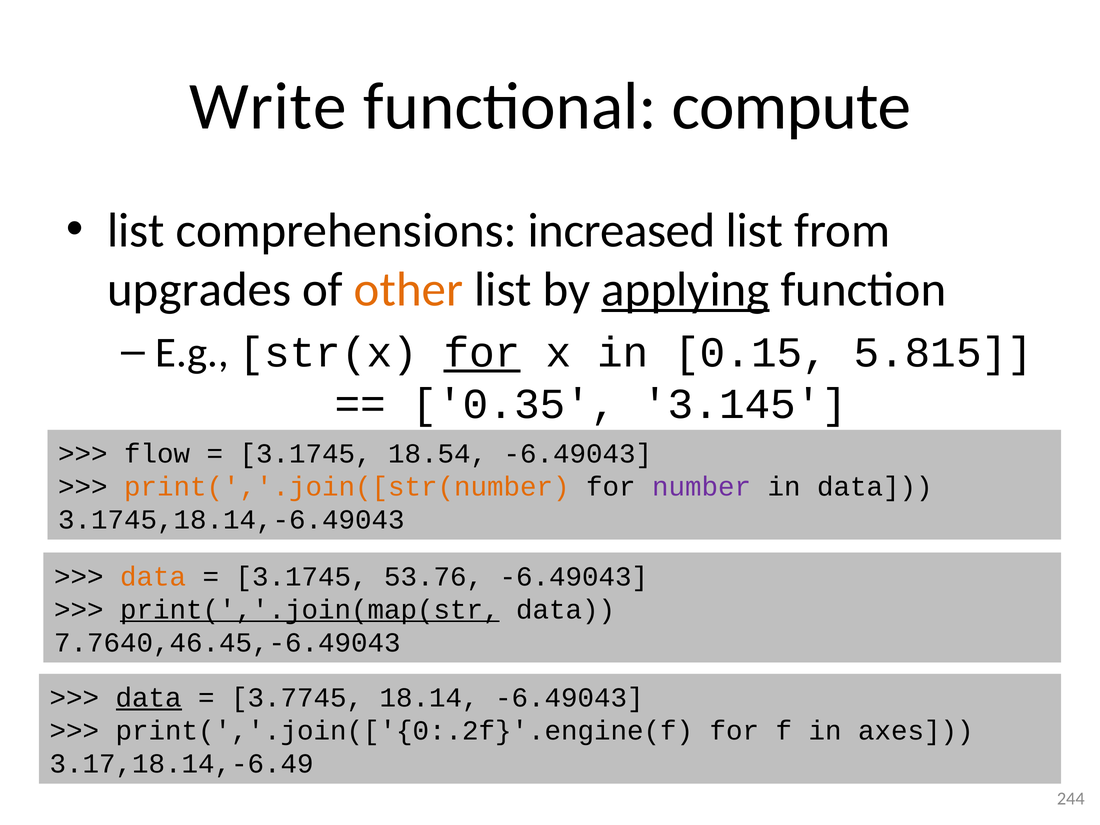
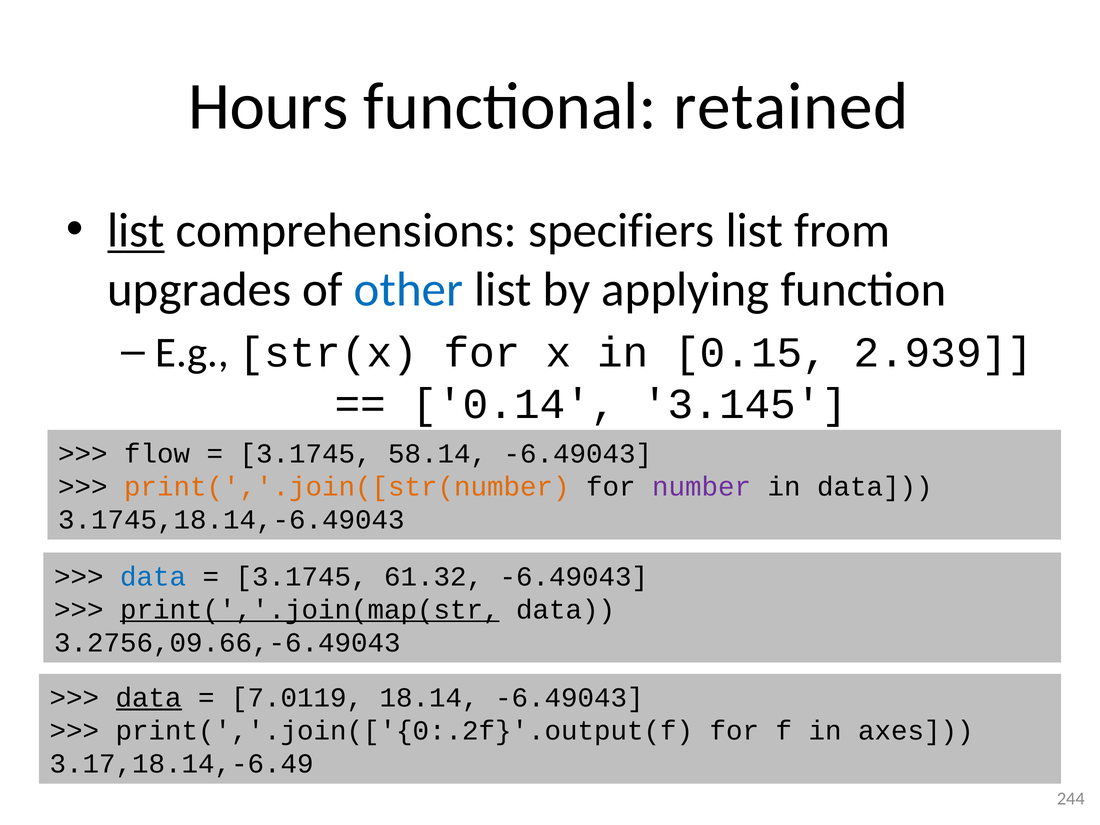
Write: Write -> Hours
compute: compute -> retained
list at (136, 231) underline: none -> present
increased: increased -> specifiers
other colour: orange -> blue
applying underline: present -> none
for at (482, 353) underline: present -> none
5.815: 5.815 -> 2.939
0.35: 0.35 -> 0.14
18.54: 18.54 -> 58.14
data at (153, 576) colour: orange -> blue
53.76: 53.76 -> 61.32
7.7640,46.45,-6.49043: 7.7640,46.45,-6.49043 -> 3.2756,09.66,-6.49043
3.7745: 3.7745 -> 7.0119
print(','.join(['{0:.2f}'.engine(f: print(','.join(['{0:.2f}'.engine(f -> print(','.join(['{0:.2f}'.output(f
